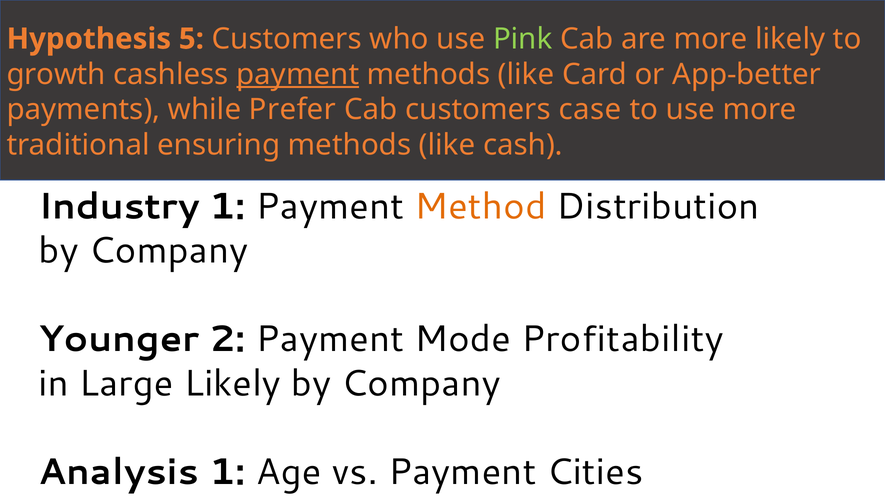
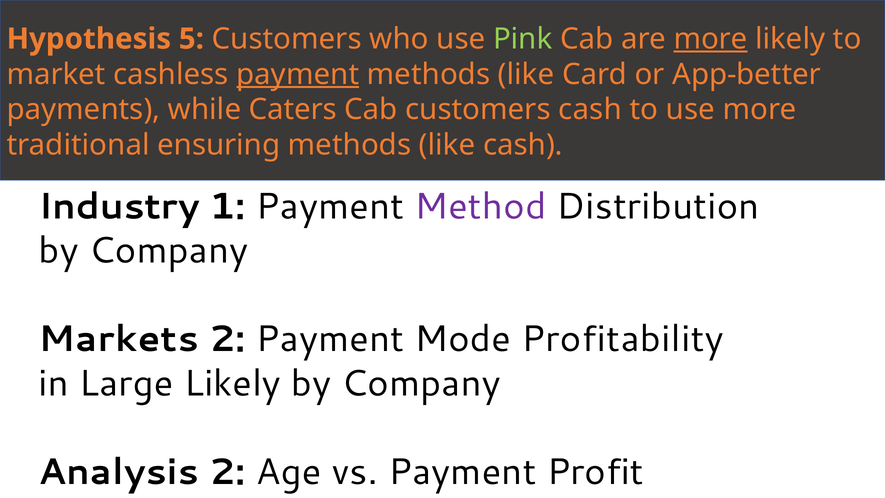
more at (711, 39) underline: none -> present
growth: growth -> market
Prefer: Prefer -> Caters
customers case: case -> cash
Method colour: orange -> purple
Younger: Younger -> Markets
Analysis 1: 1 -> 2
Payment Cities: Cities -> Profit
